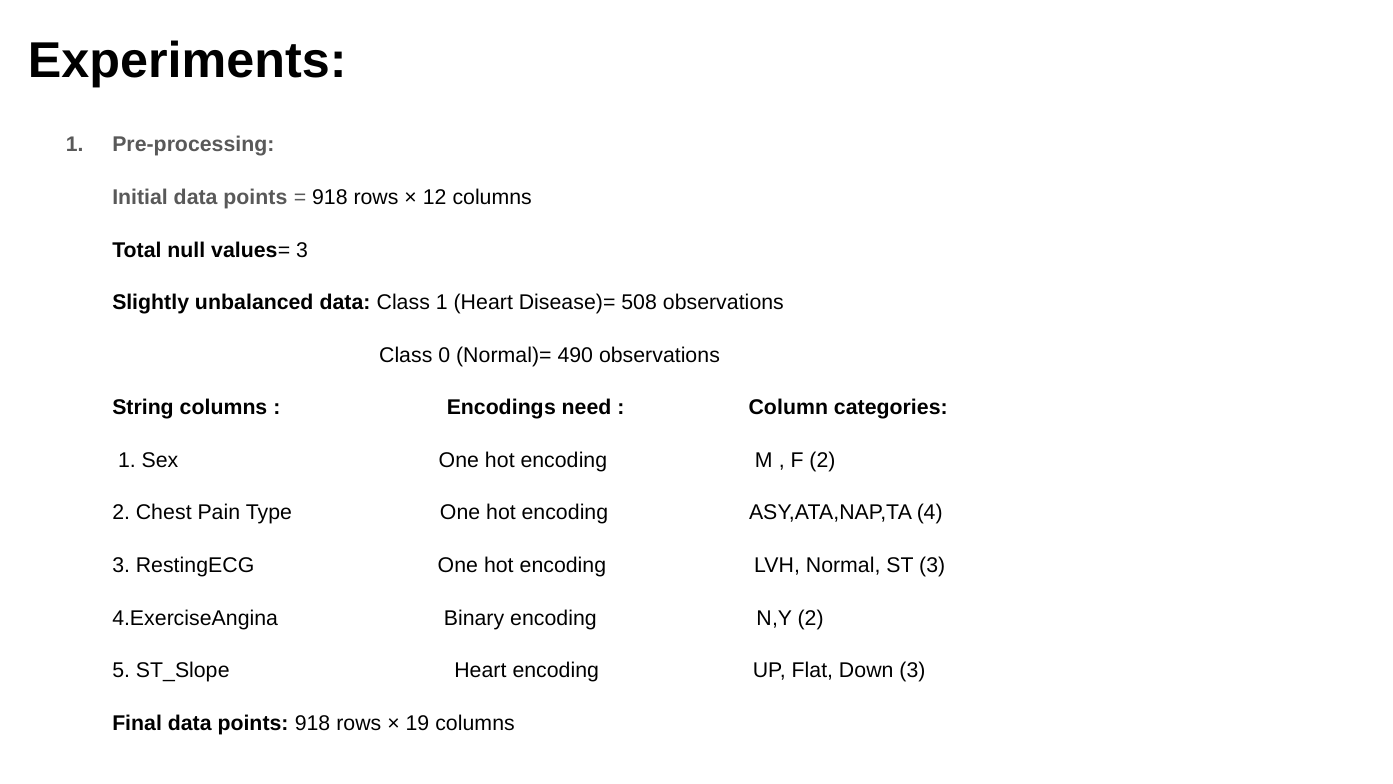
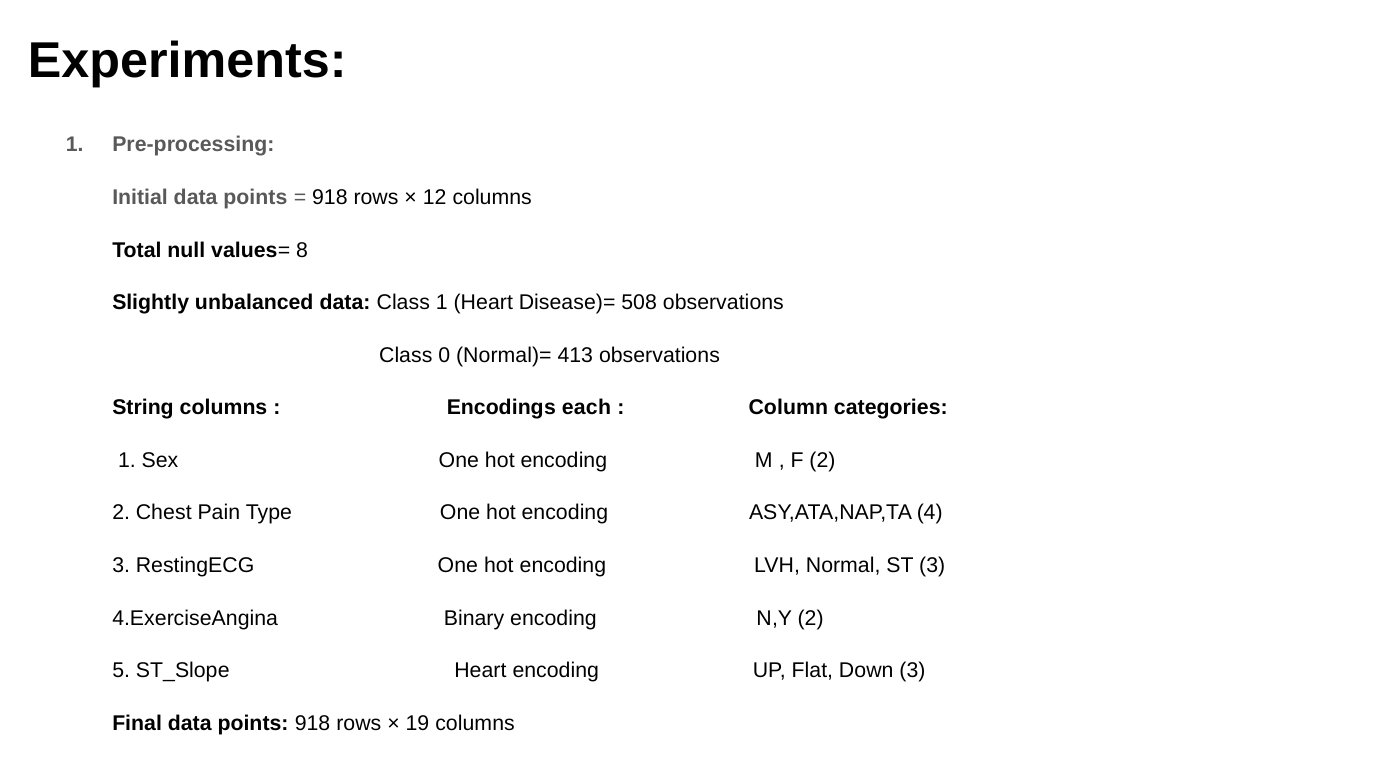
values= 3: 3 -> 8
490: 490 -> 413
need: need -> each
